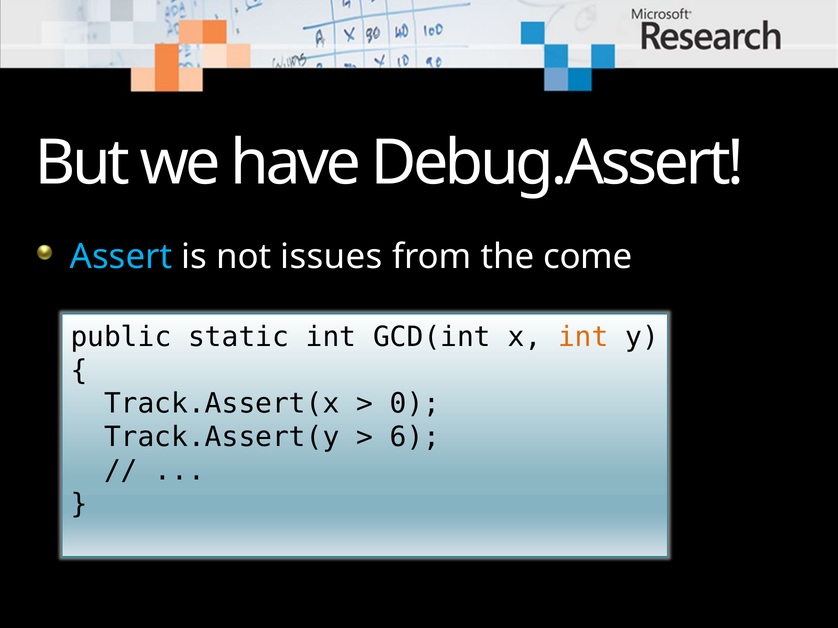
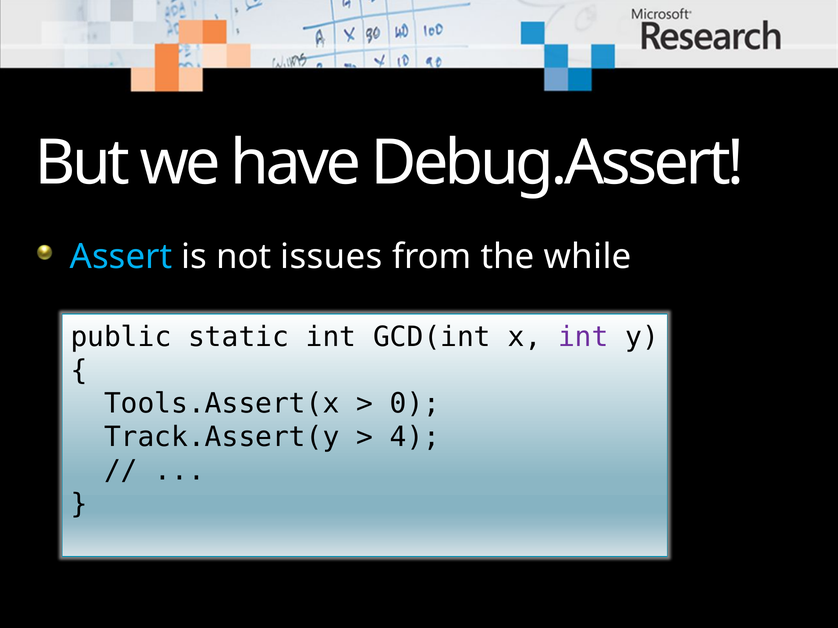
come: come -> while
int at (583, 337) colour: orange -> purple
Track.Assert(x: Track.Assert(x -> Tools.Assert(x
6: 6 -> 4
